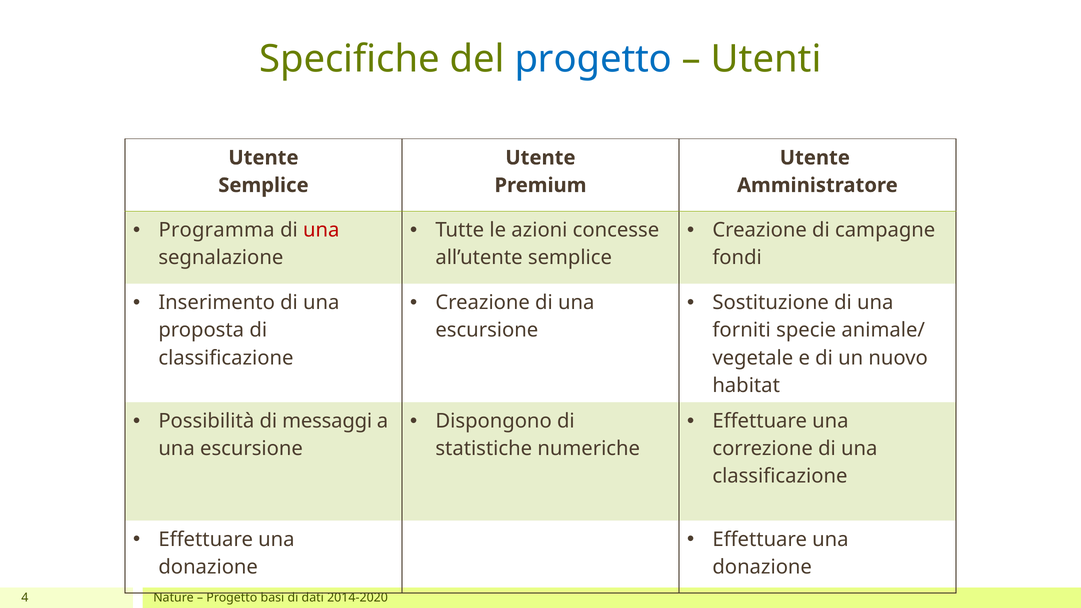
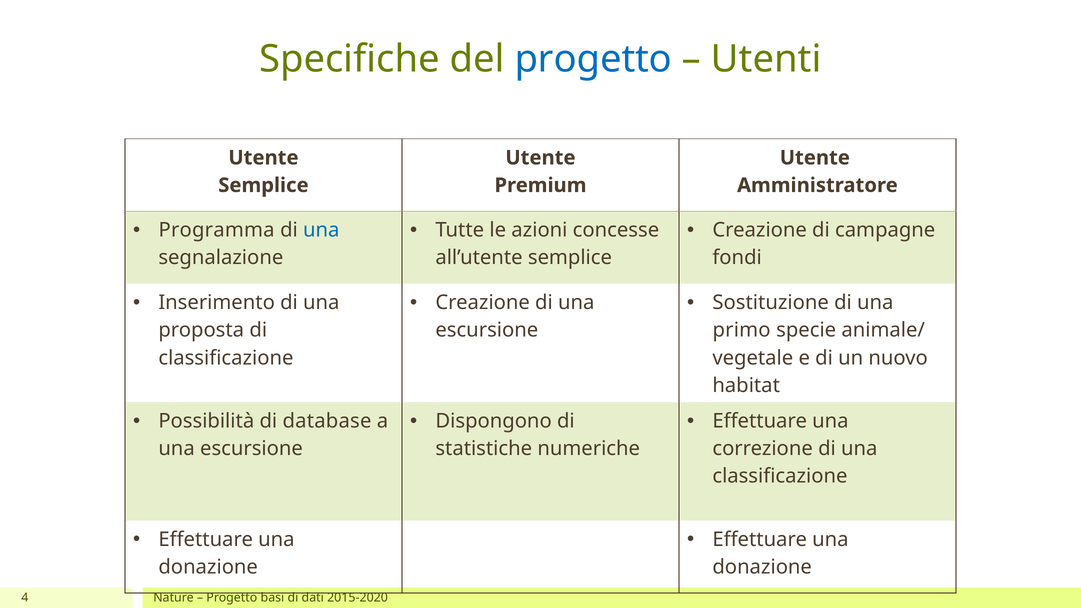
una at (321, 230) colour: red -> blue
forniti: forniti -> primo
messaggi: messaggi -> database
2014-2020: 2014-2020 -> 2015-2020
